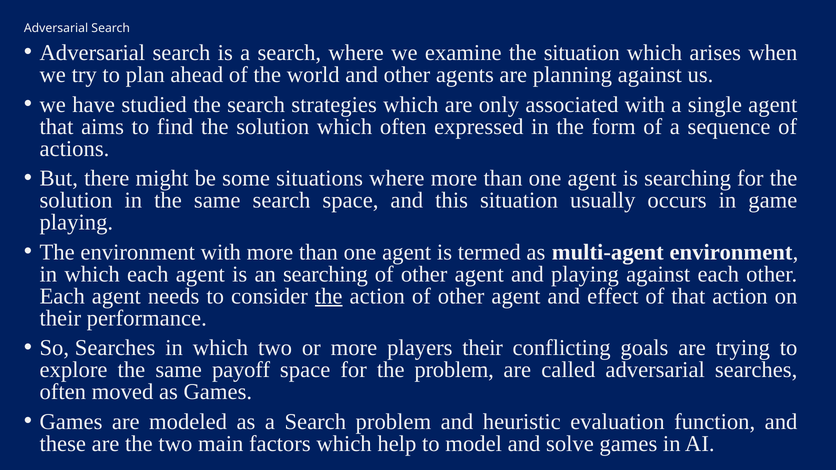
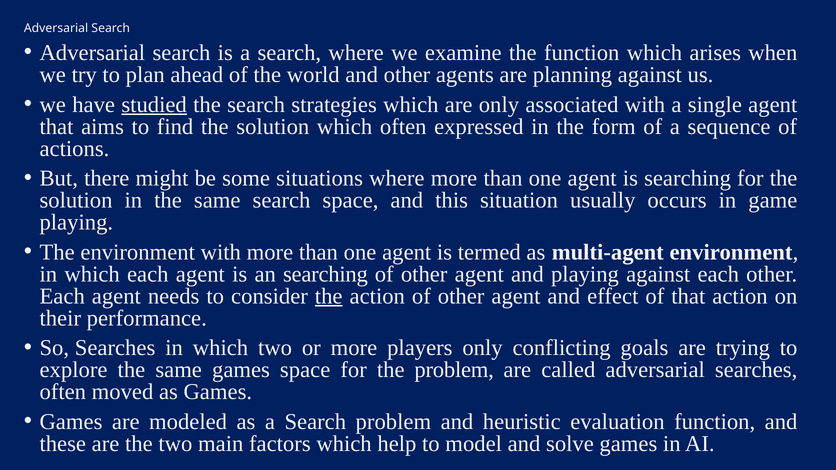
the situation: situation -> function
studied underline: none -> present
players their: their -> only
same payoff: payoff -> games
